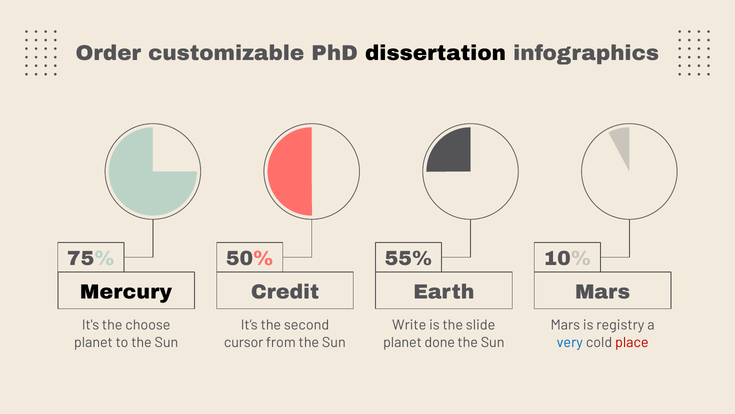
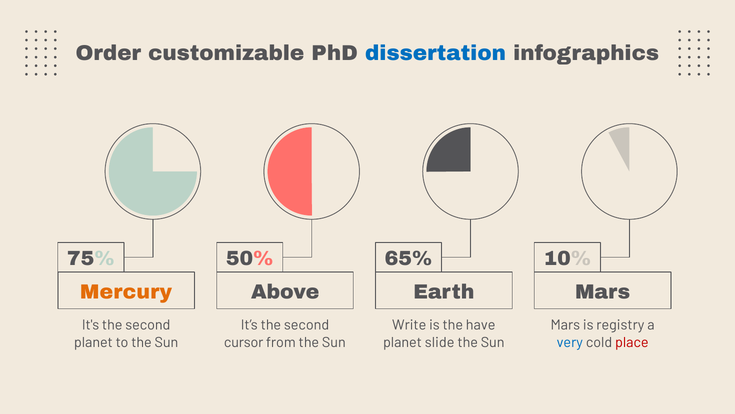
dissertation colour: black -> blue
55%: 55% -> 65%
Mercury colour: black -> orange
Credit: Credit -> Above
It's the choose: choose -> second
slide: slide -> have
done: done -> slide
